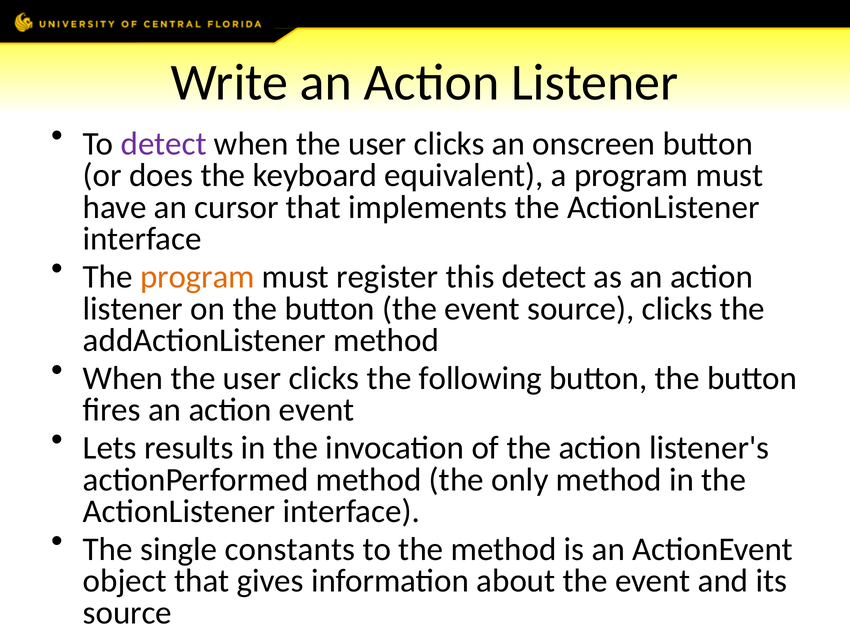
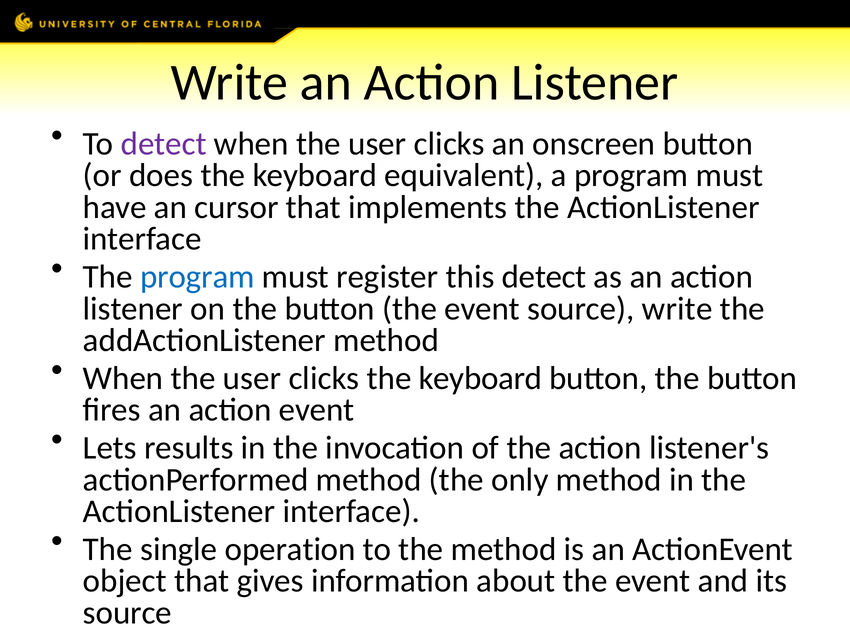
program at (197, 277) colour: orange -> blue
source clicks: clicks -> write
clicks the following: following -> keyboard
constants: constants -> operation
